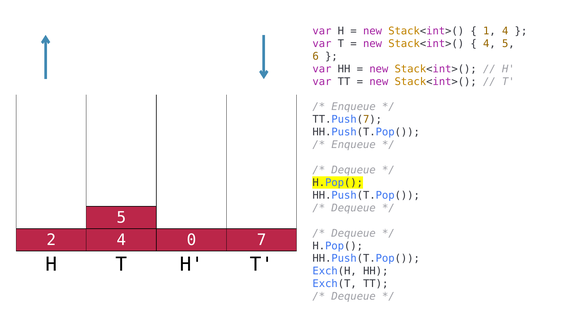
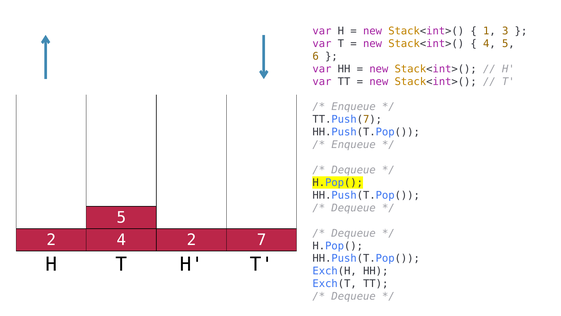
1 4: 4 -> 3
4 0: 0 -> 2
